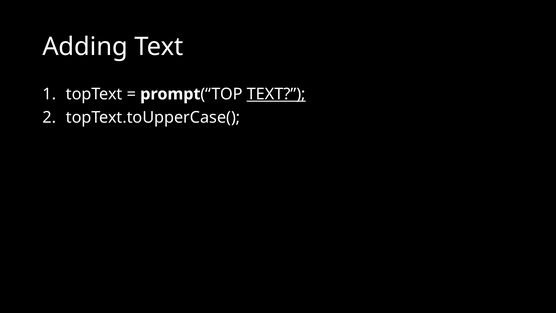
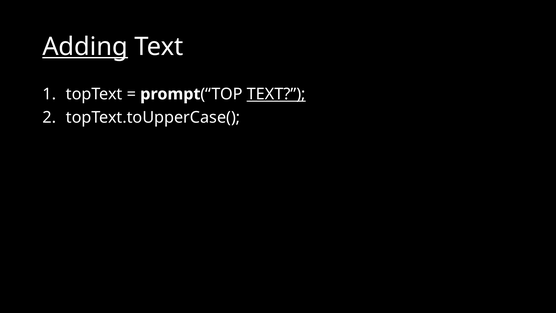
Adding underline: none -> present
